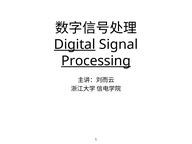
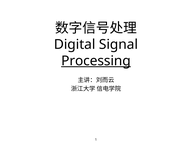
Digital underline: present -> none
